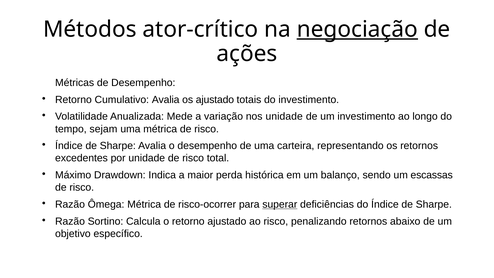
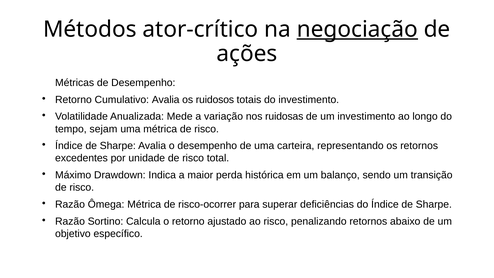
os ajustado: ajustado -> ruidosos
nos unidade: unidade -> ruidosas
escassas: escassas -> transição
superar underline: present -> none
